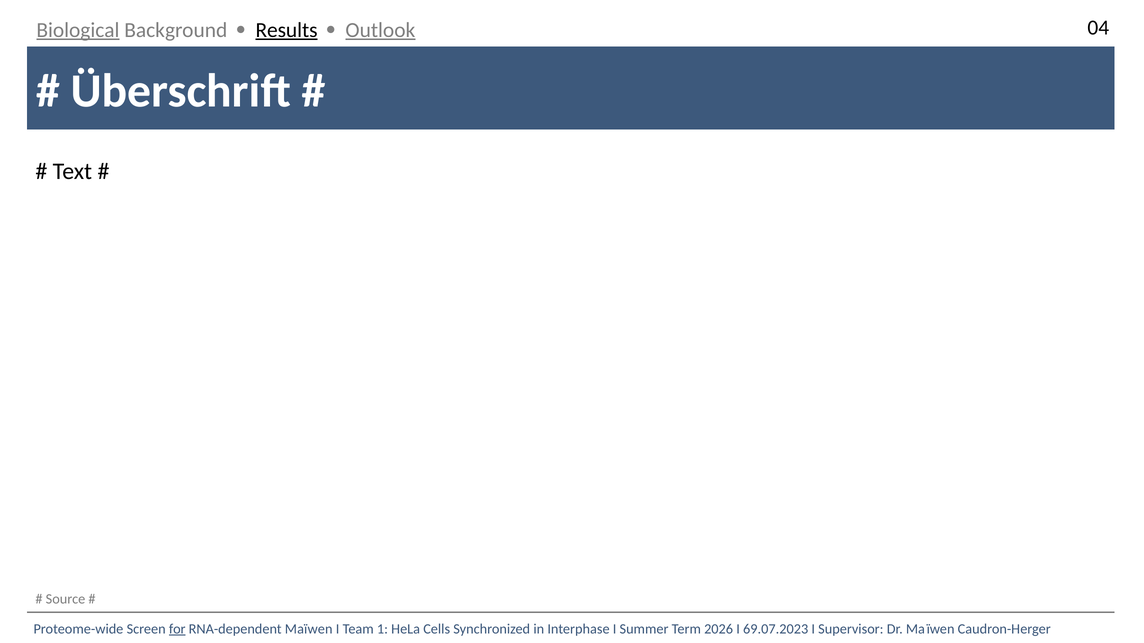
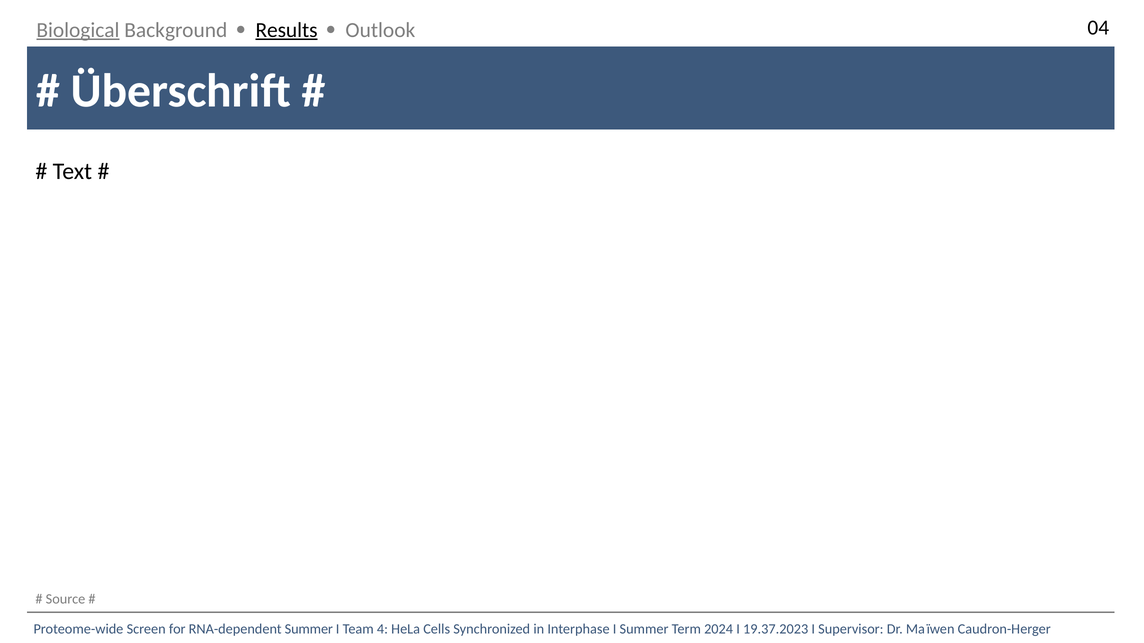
Outlook underline: present -> none
for underline: present -> none
RNA-dependent Maïwen: Maïwen -> Summer
1: 1 -> 4
2026: 2026 -> 2024
69.07.2023: 69.07.2023 -> 19.37.2023
